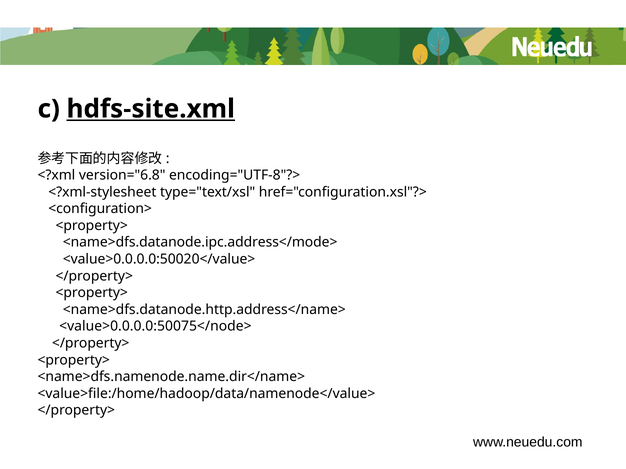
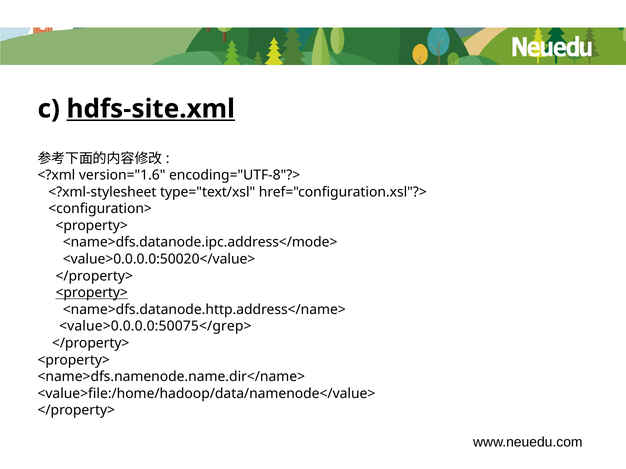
version="6.8: version="6.8 -> version="1.6
<property> at (92, 293) underline: none -> present
<value>0.0.0.0:50075</node>: <value>0.0.0.0:50075</node> -> <value>0.0.0.0:50075</grep>
